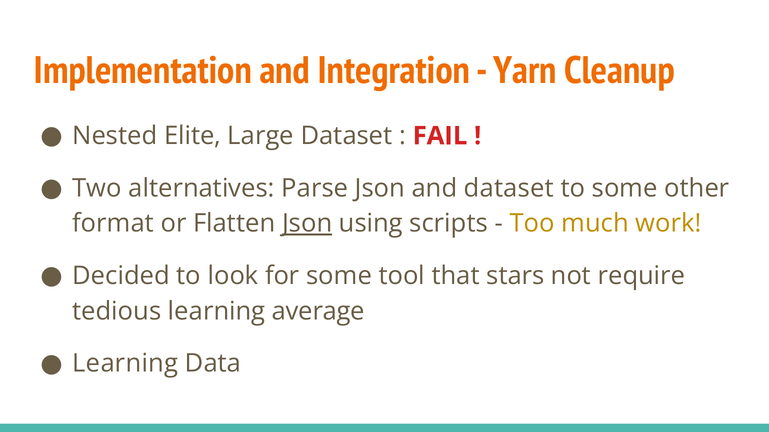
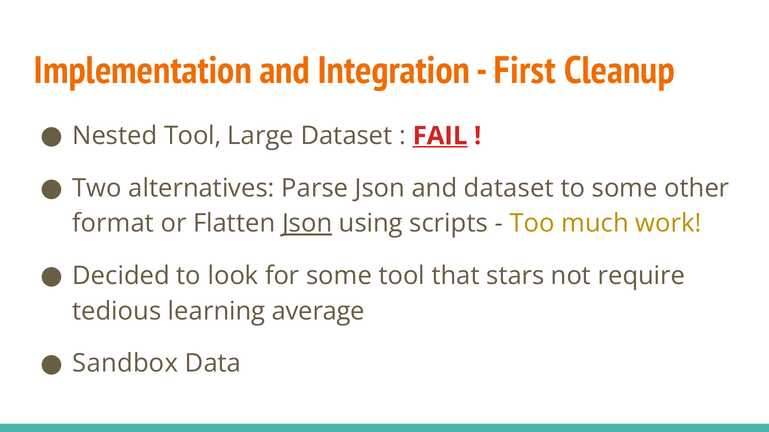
Yarn: Yarn -> First
Nested Elite: Elite -> Tool
FAIL underline: none -> present
Learning at (125, 364): Learning -> Sandbox
